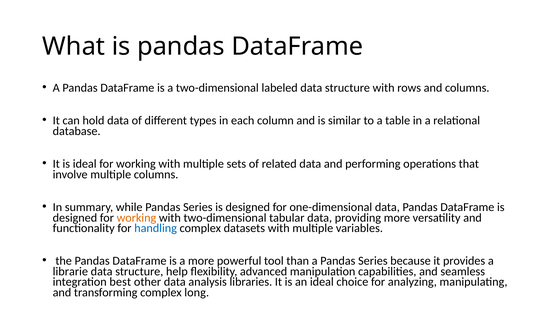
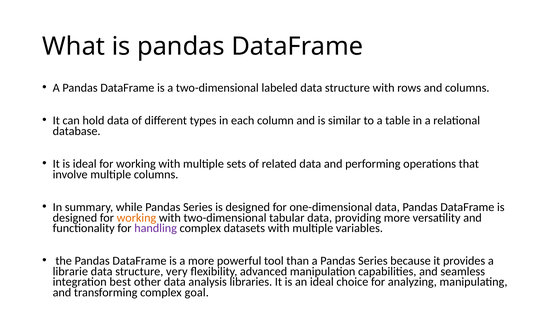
handling colour: blue -> purple
help: help -> very
long: long -> goal
